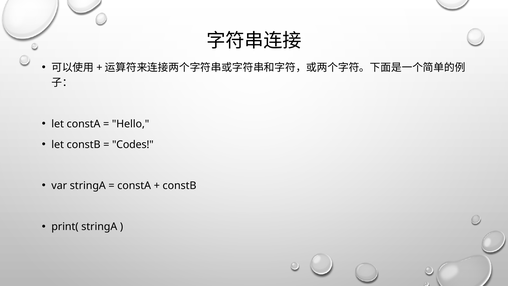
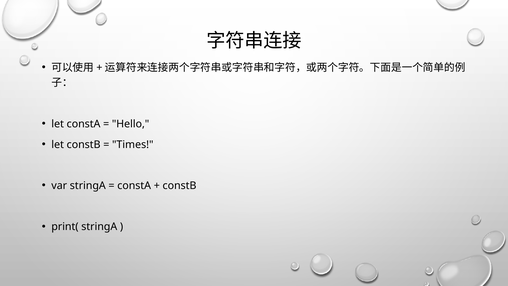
Codes: Codes -> Times
